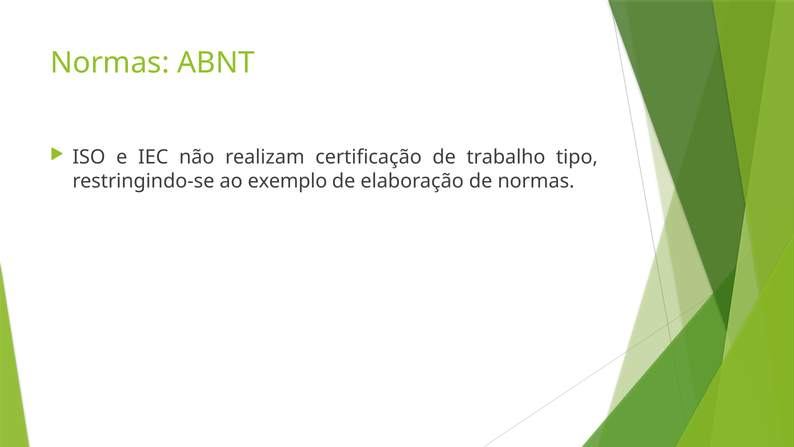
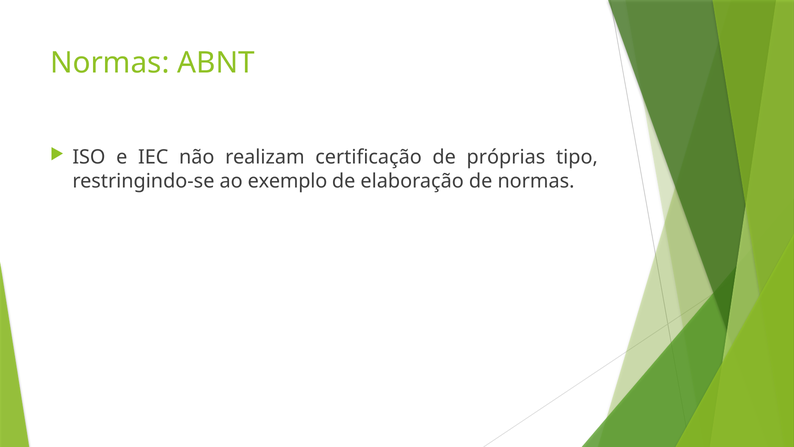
trabalho: trabalho -> próprias
